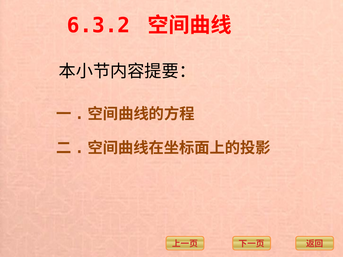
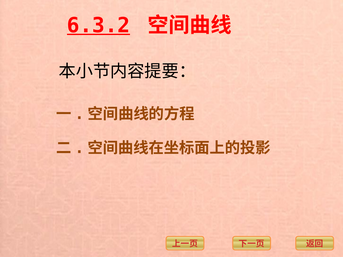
6.3.2 underline: none -> present
